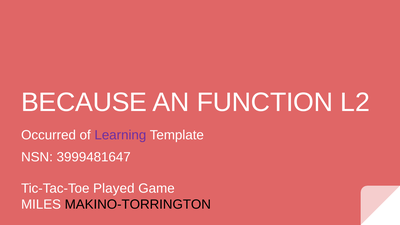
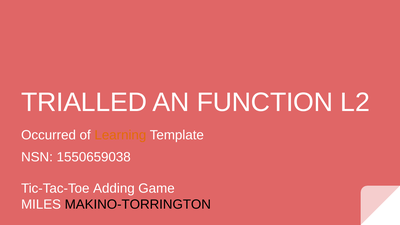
BECAUSE: BECAUSE -> TRIALLED
Learning colour: purple -> orange
3999481647: 3999481647 -> 1550659038
Played: Played -> Adding
